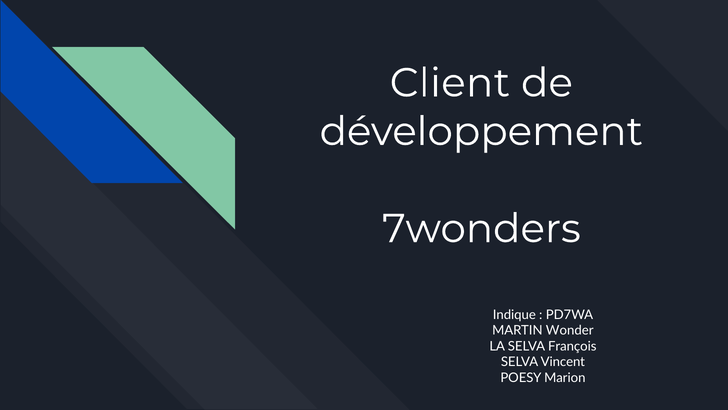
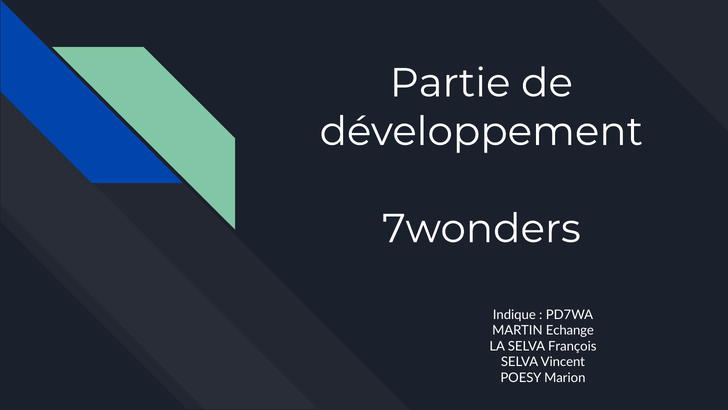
Client: Client -> Partie
Wonder: Wonder -> Echange
